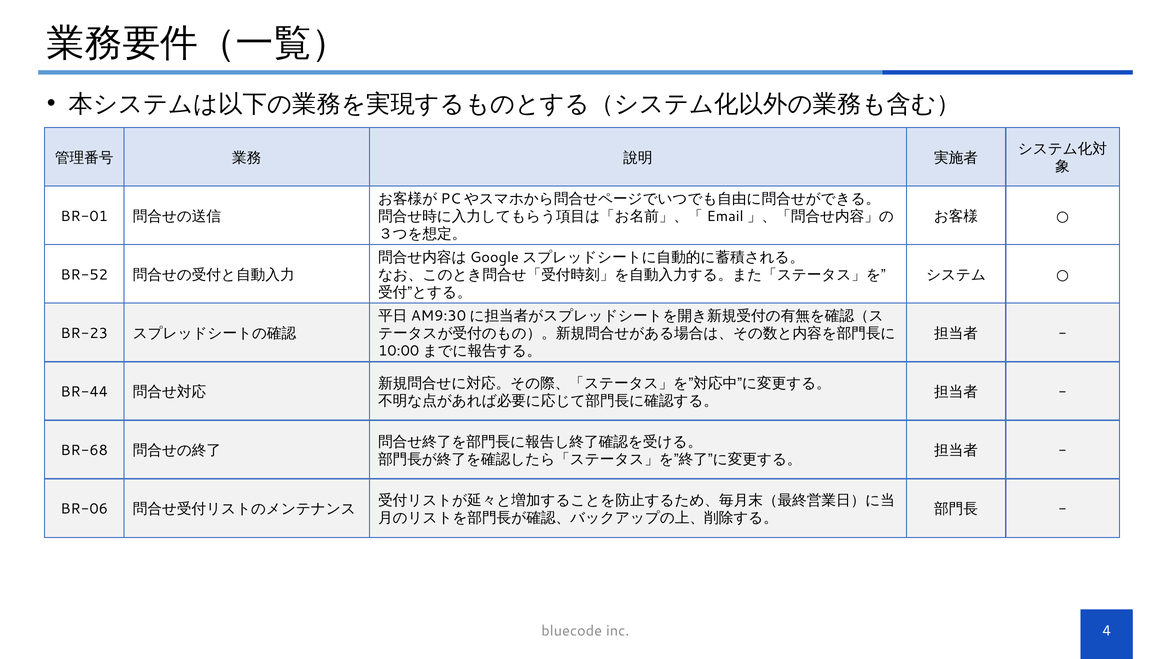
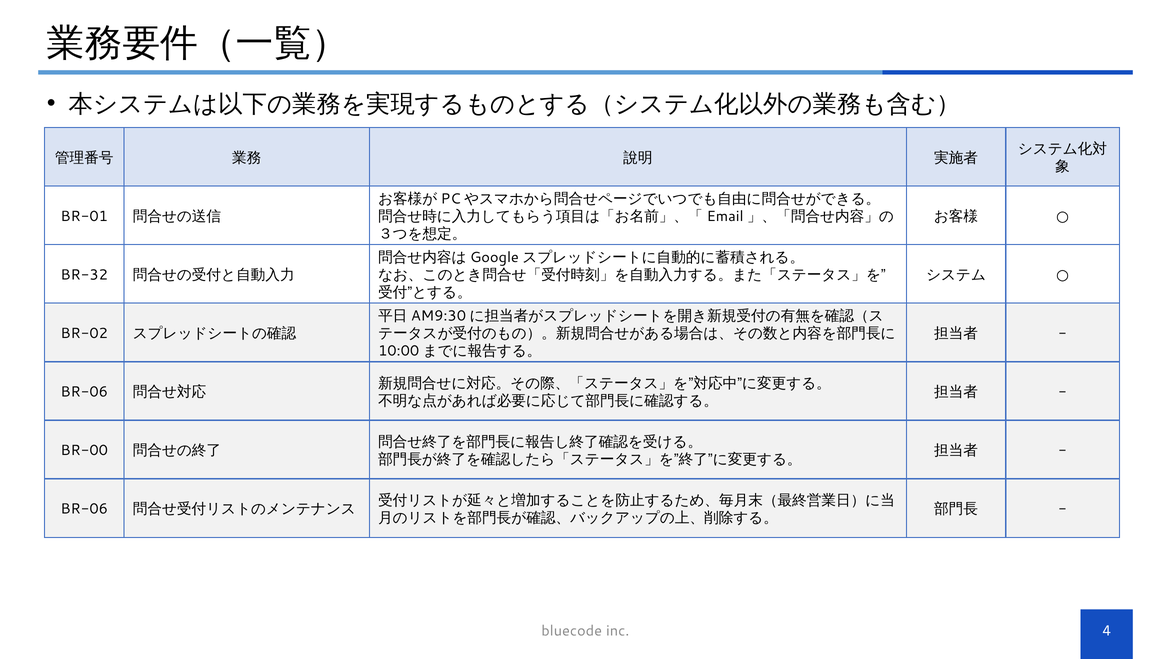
BR-52: BR-52 -> BR-32
BR-23: BR-23 -> BR-02
BR-44 at (84, 392): BR-44 -> BR-06
BR-68: BR-68 -> BR-00
